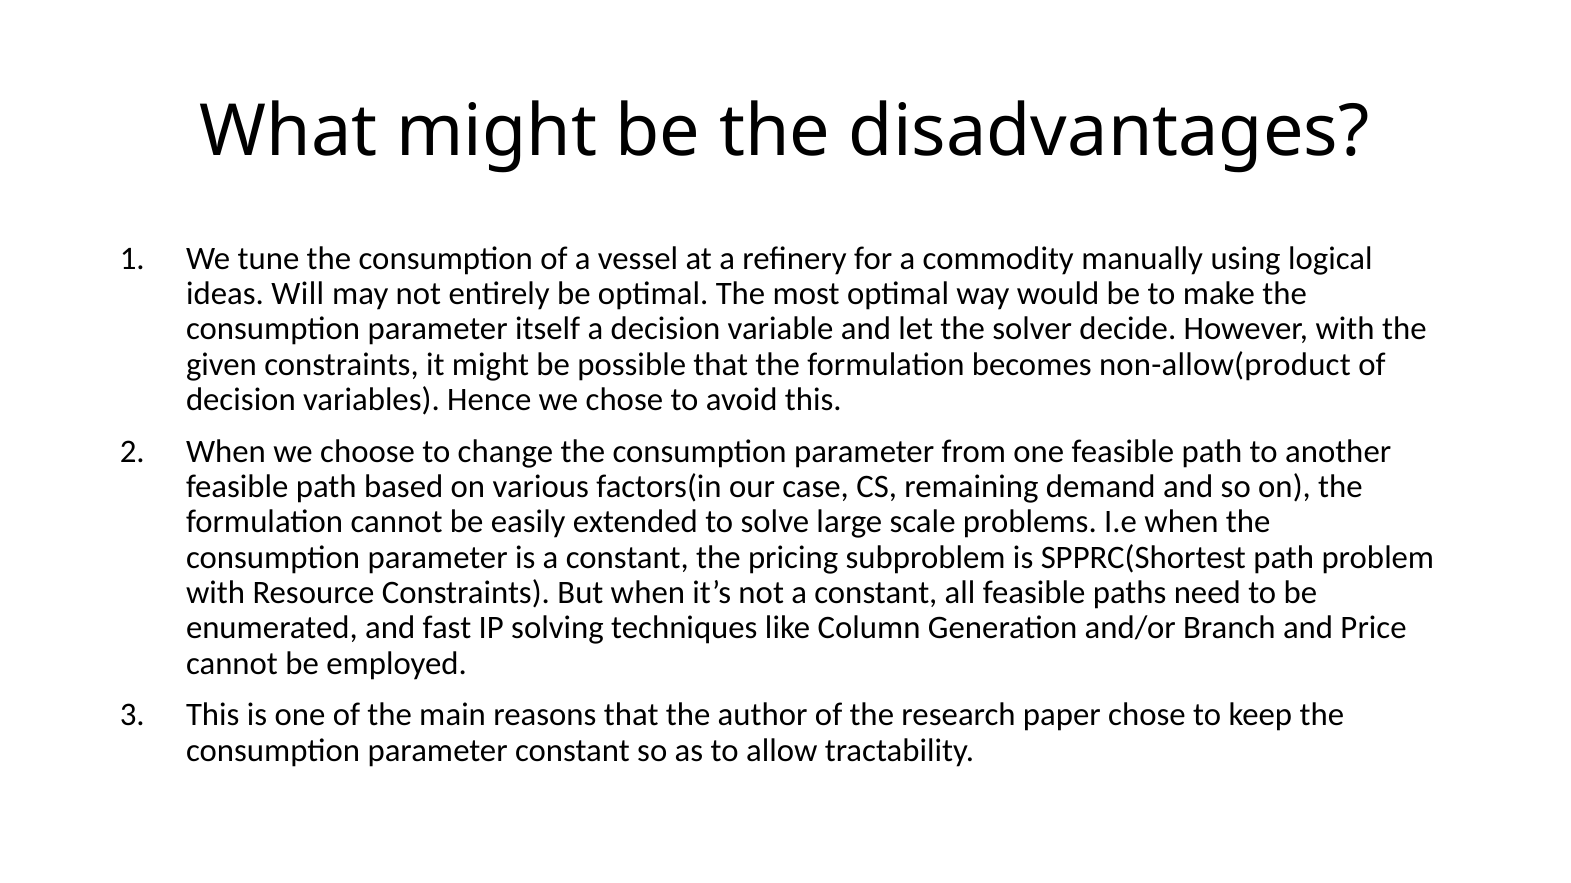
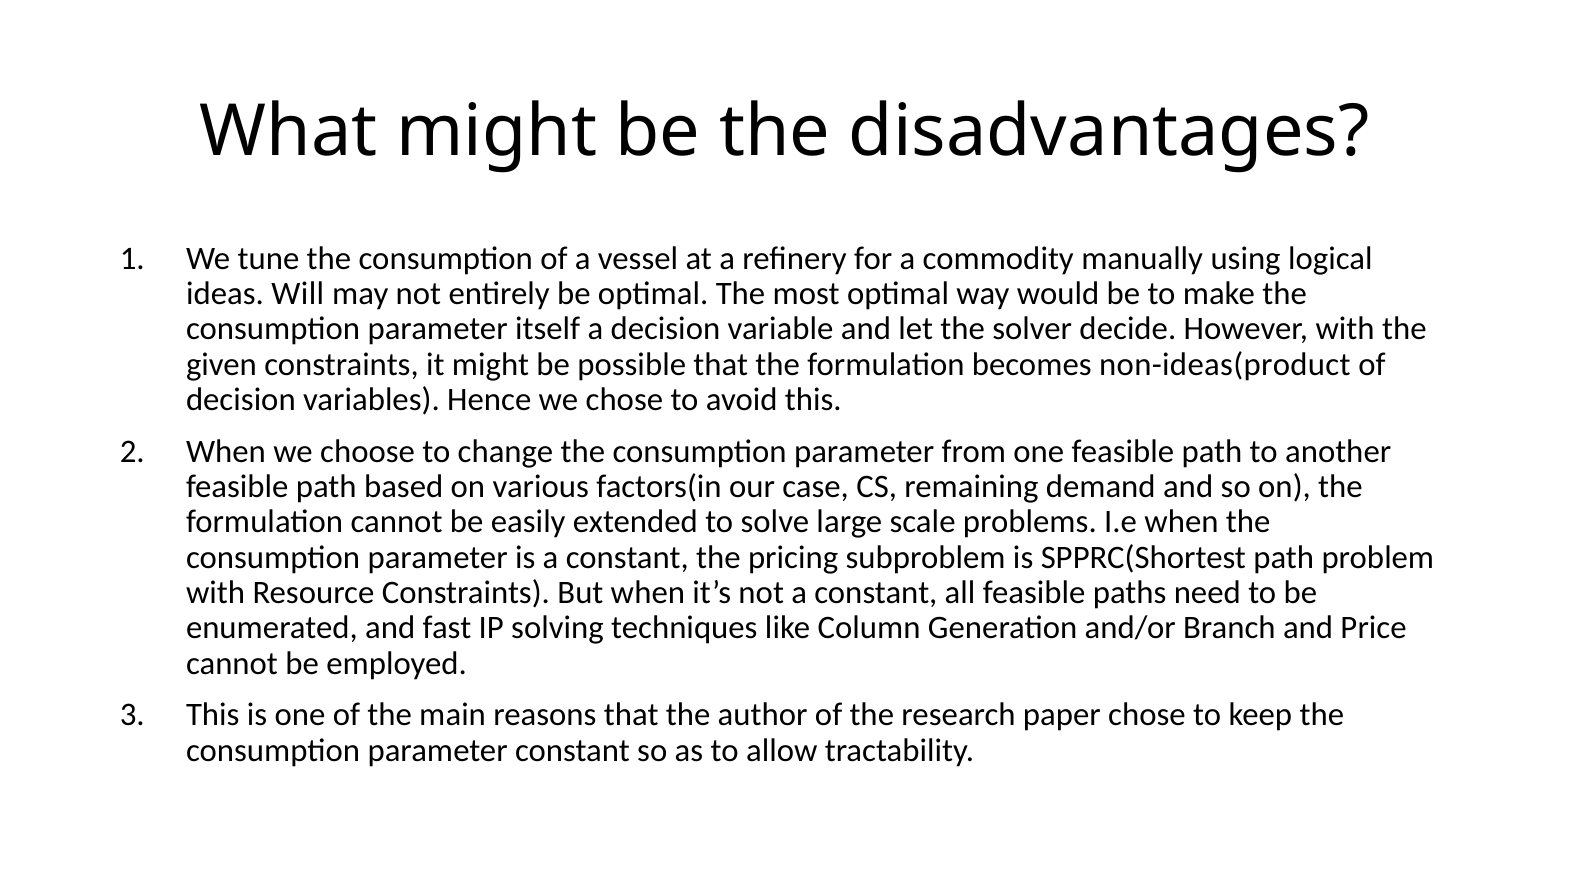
non-allow(product: non-allow(product -> non-ideas(product
